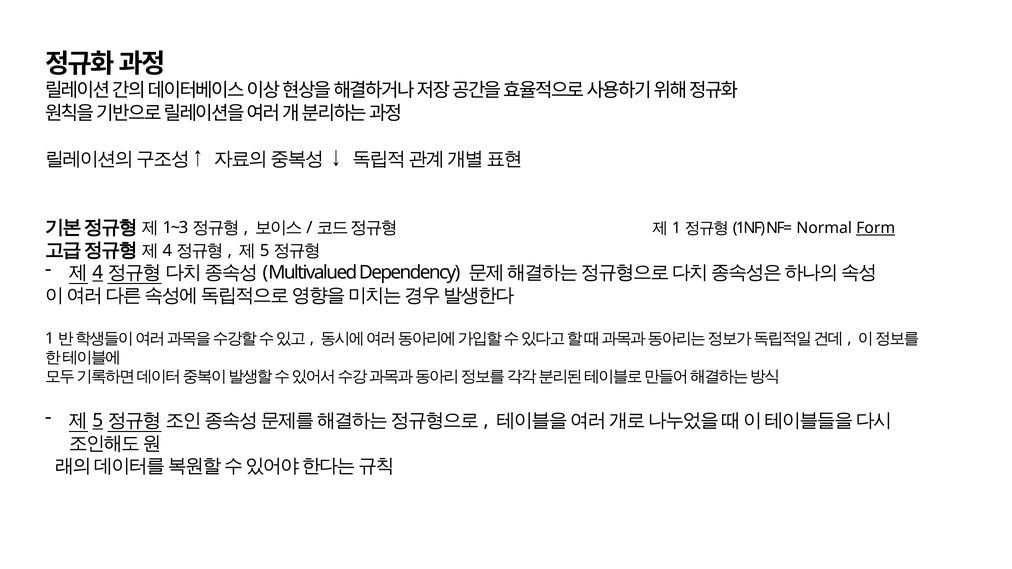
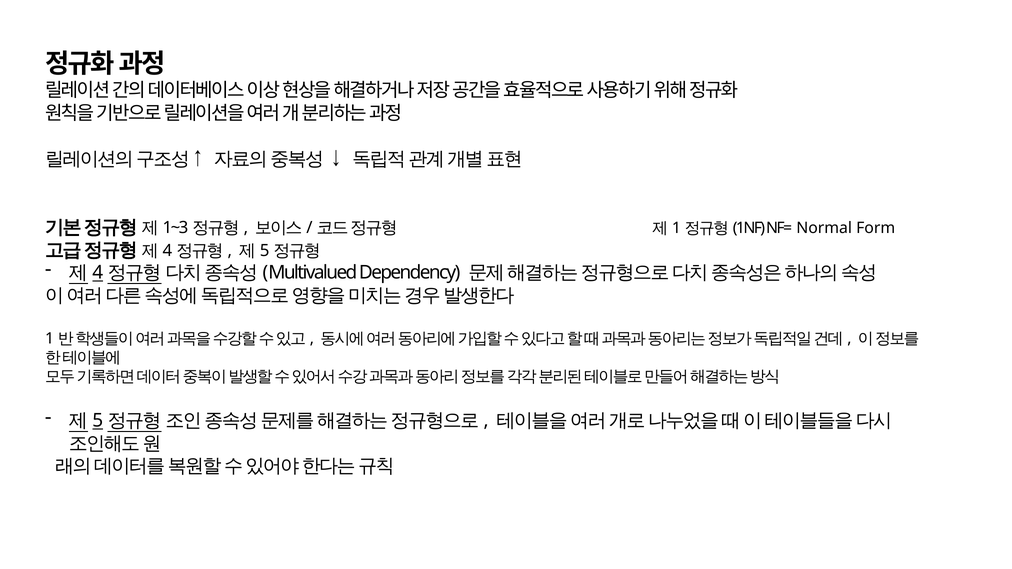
Form underline: present -> none
